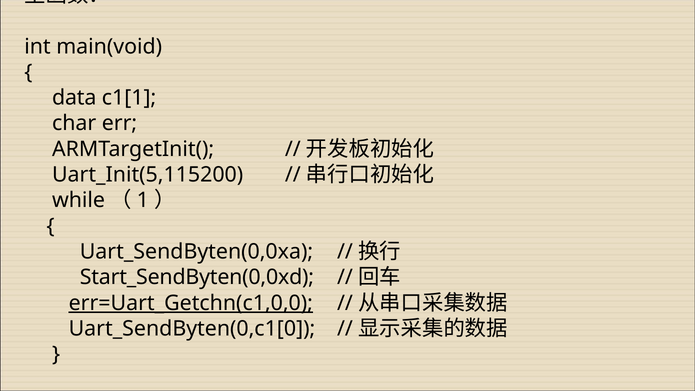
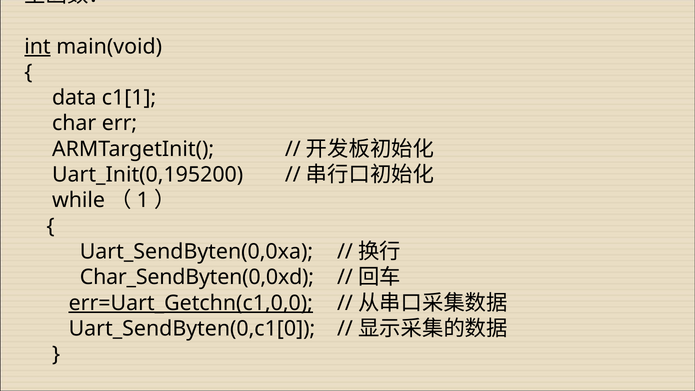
int underline: none -> present
Uart_Init(5,115200: Uart_Init(5,115200 -> Uart_Init(0,195200
Start_SendByten(0,0xd: Start_SendByten(0,0xd -> Char_SendByten(0,0xd
